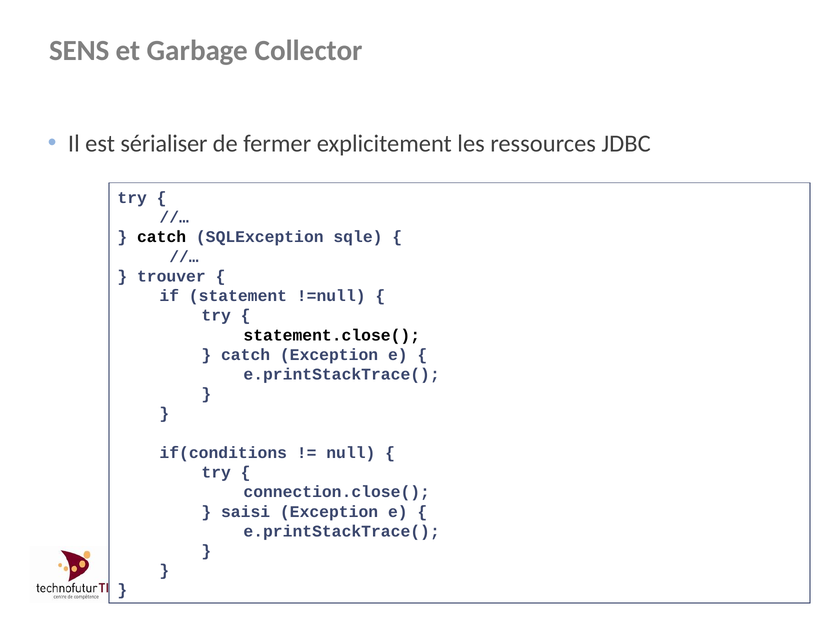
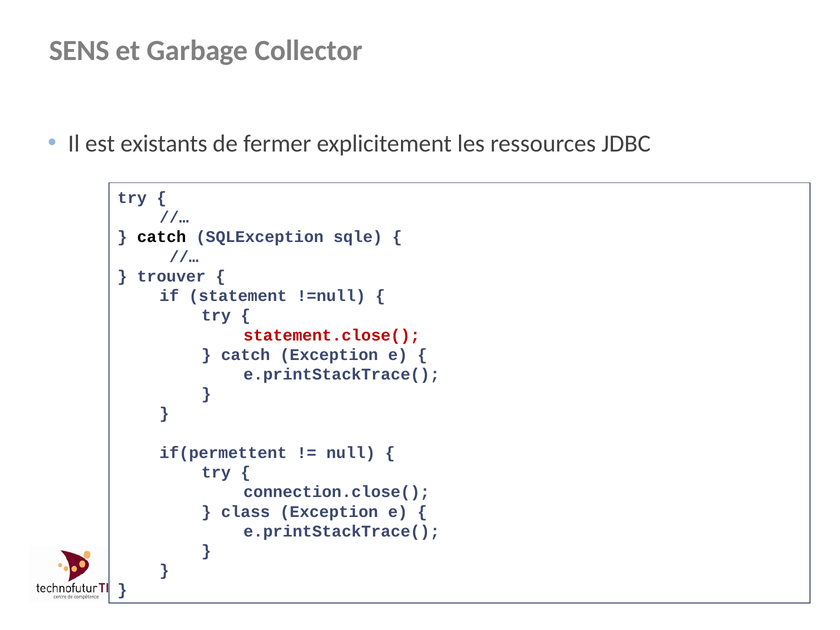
sérialiser: sérialiser -> existants
statement.close( colour: black -> red
if(conditions: if(conditions -> if(permettent
saisi: saisi -> class
